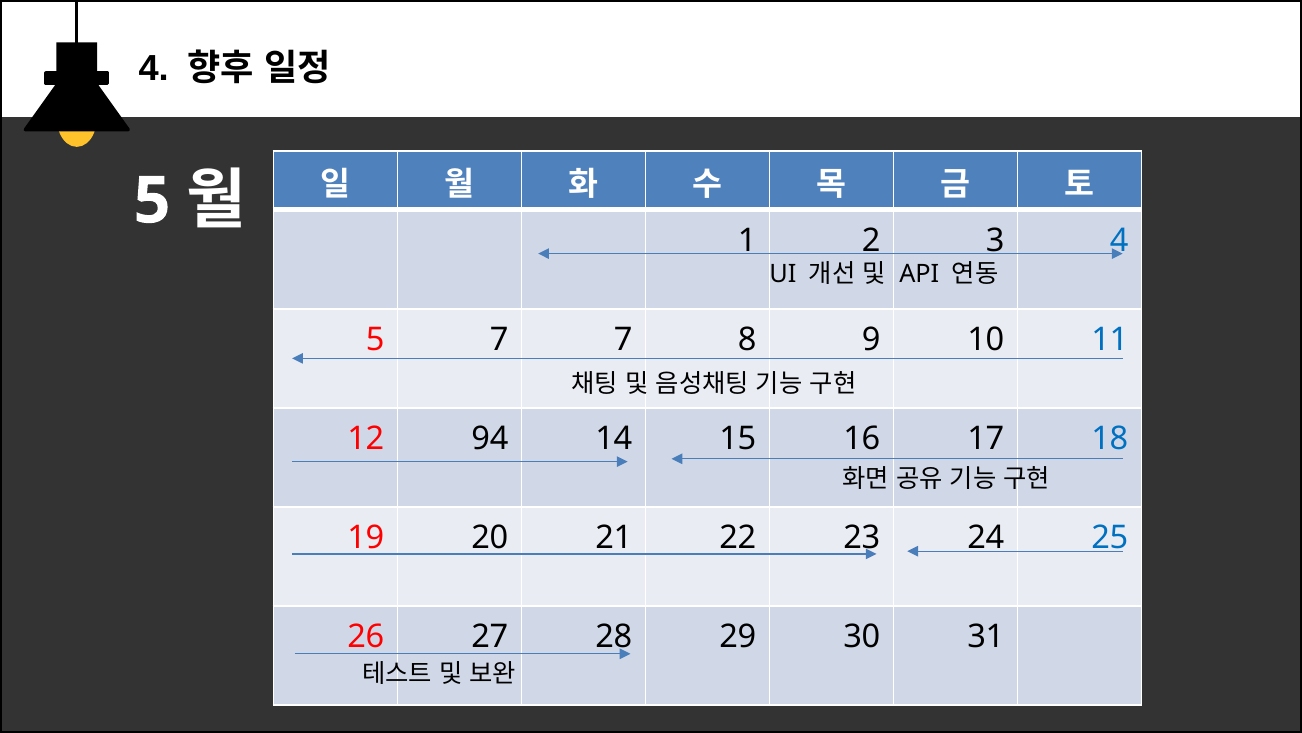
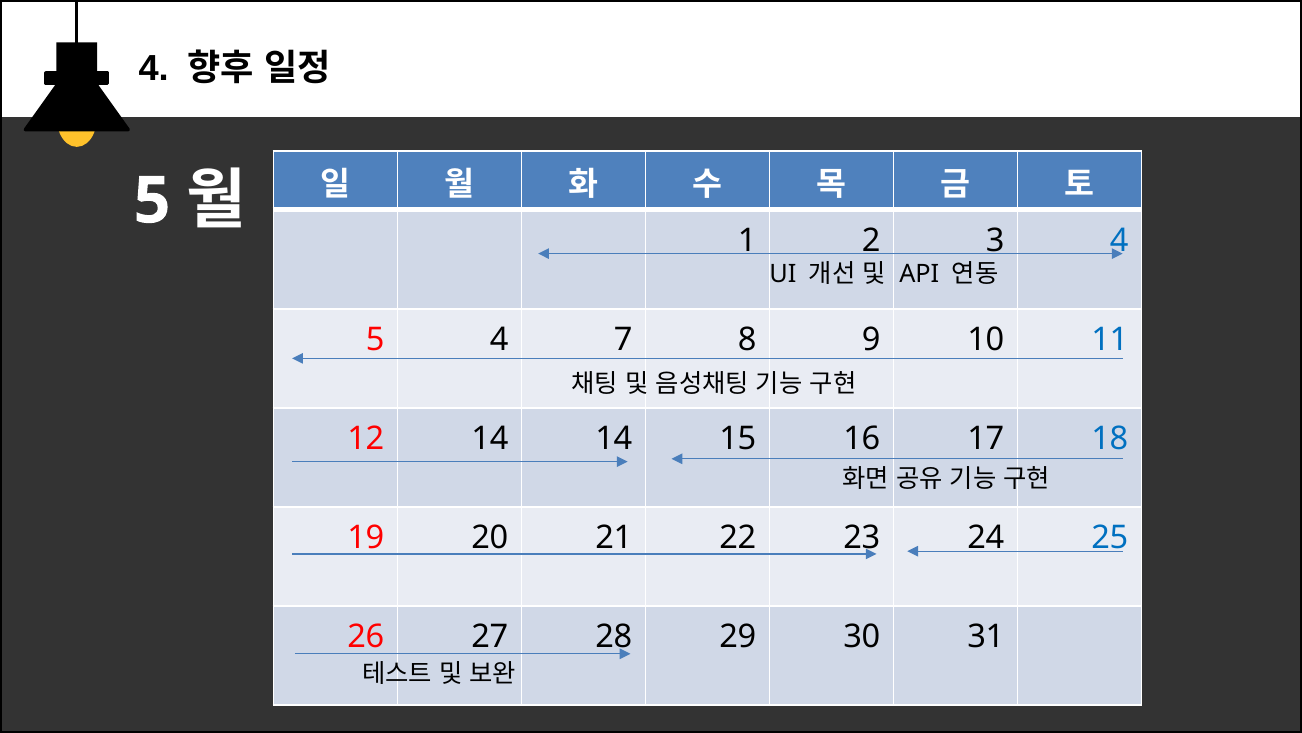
5 7: 7 -> 4
12 94: 94 -> 14
